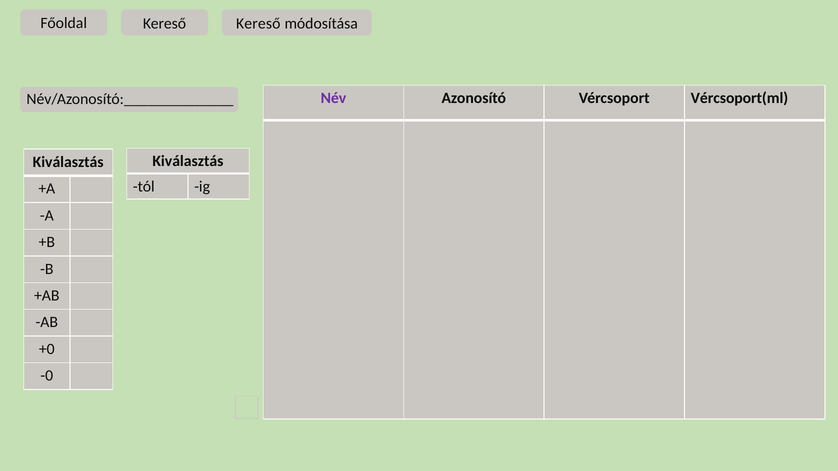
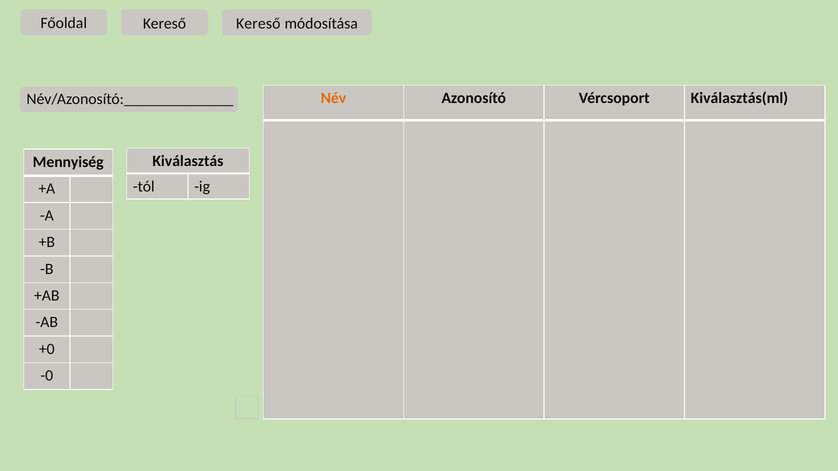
Név colour: purple -> orange
Vércsoport(ml: Vércsoport(ml -> Kiválasztás(ml
Kiválasztás at (68, 162): Kiválasztás -> Mennyiség
